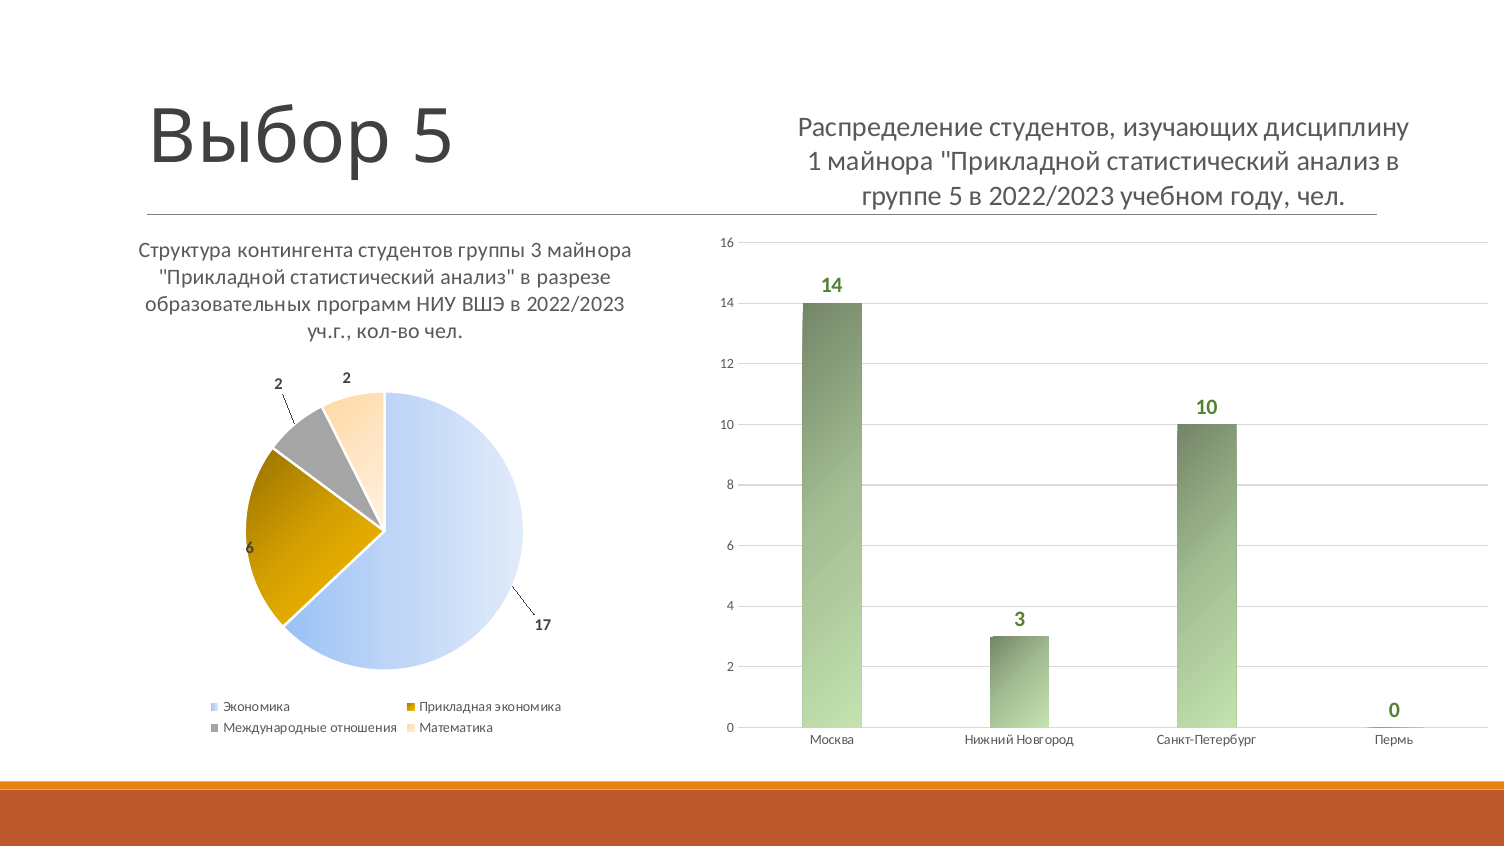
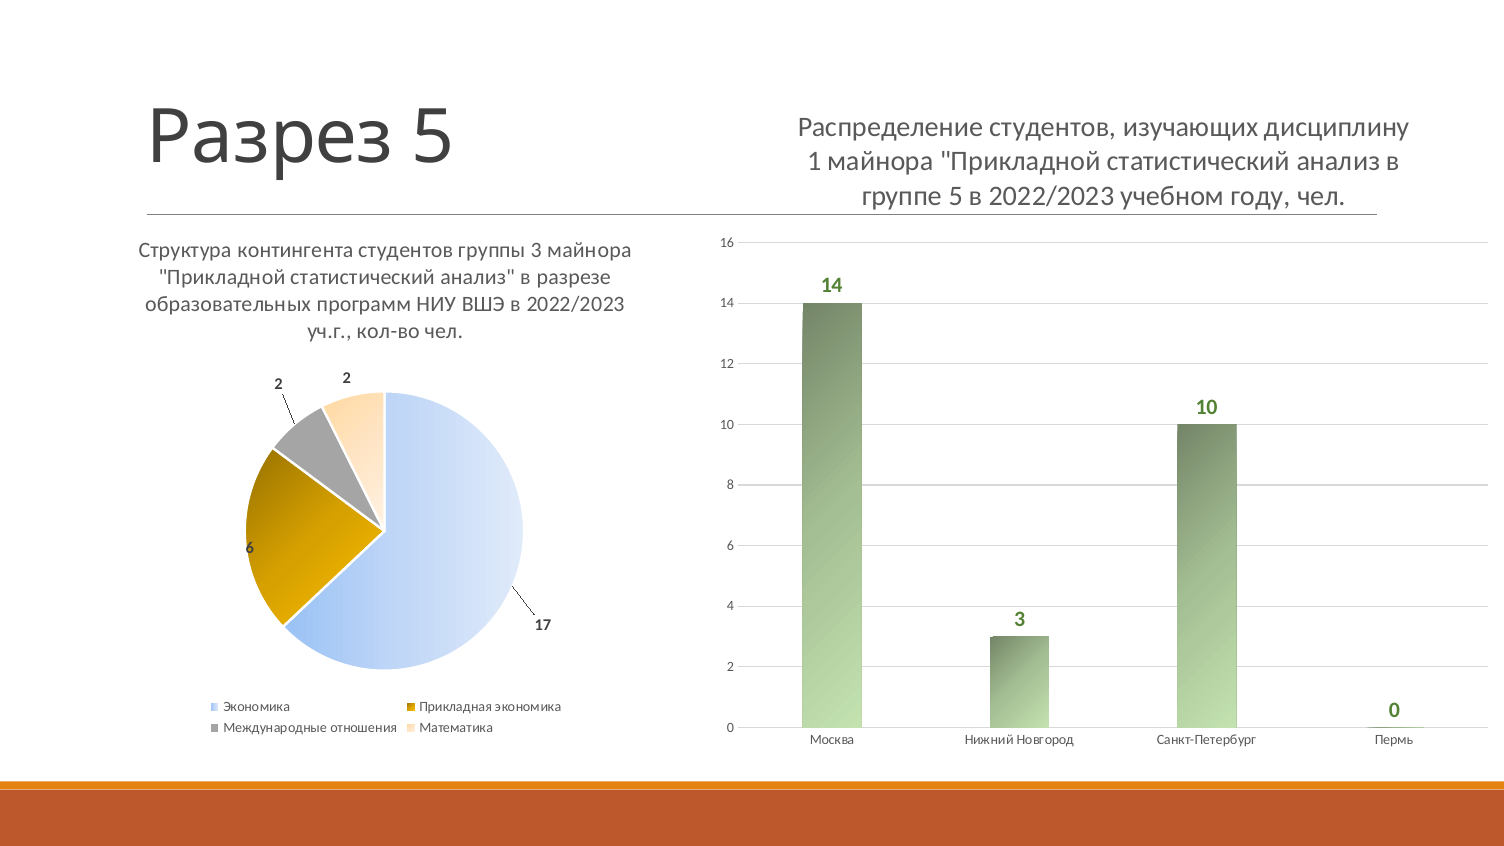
Выбор: Выбор -> Разрез
